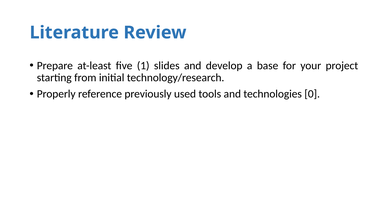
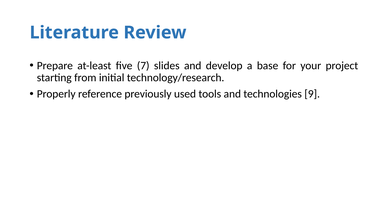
1: 1 -> 7
0: 0 -> 9
